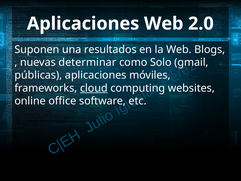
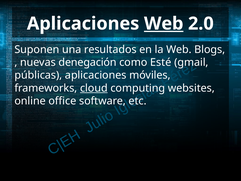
Web at (164, 24) underline: none -> present
determinar: determinar -> denegación
Solo: Solo -> Esté
